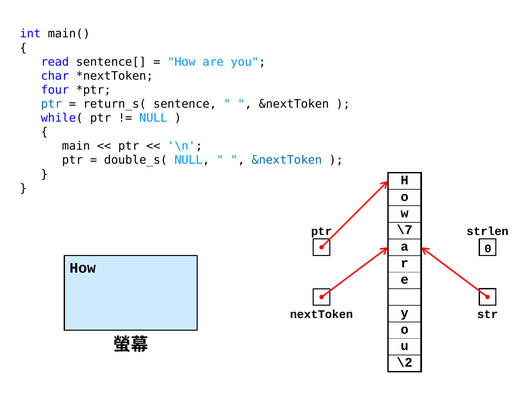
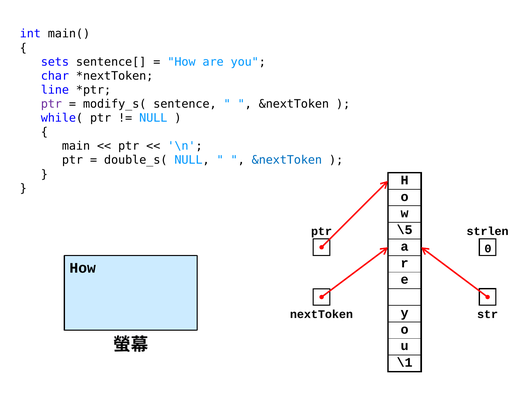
read: read -> sets
four: four -> line
ptr at (51, 104) colour: blue -> purple
return_s(: return_s( -> modify_s(
\7: \7 -> \5
\2: \2 -> \1
